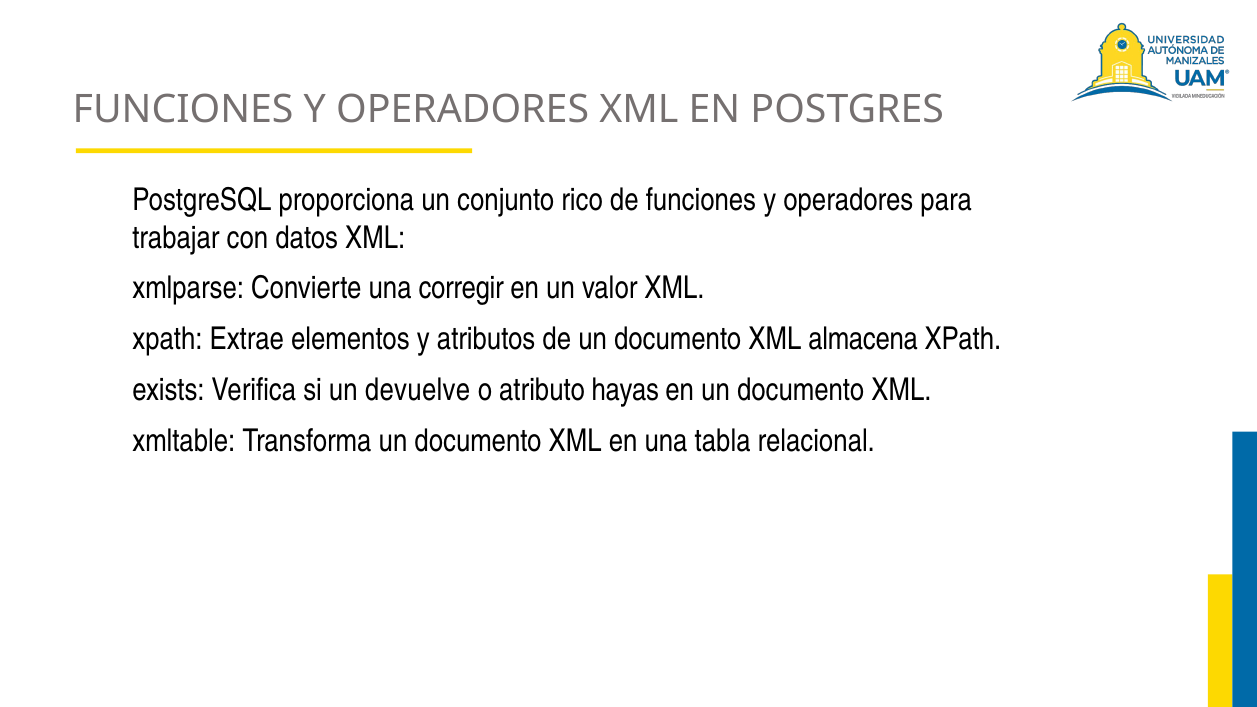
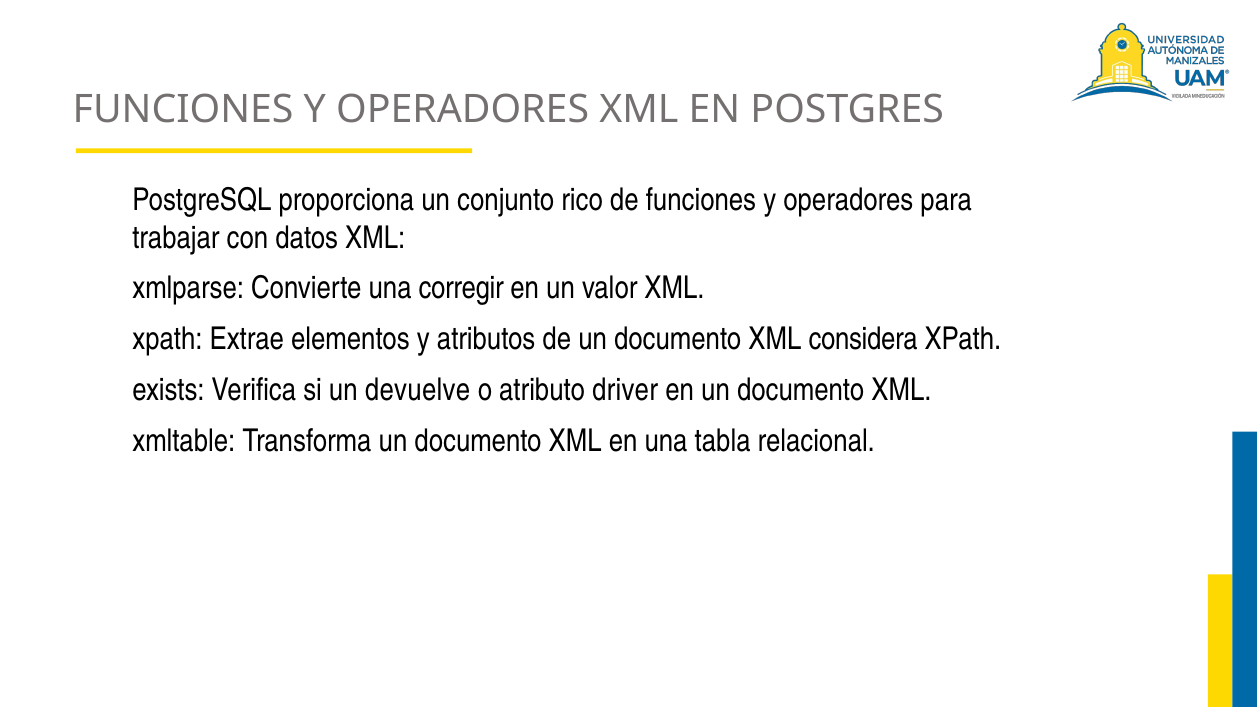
almacena: almacena -> considera
hayas: hayas -> driver
